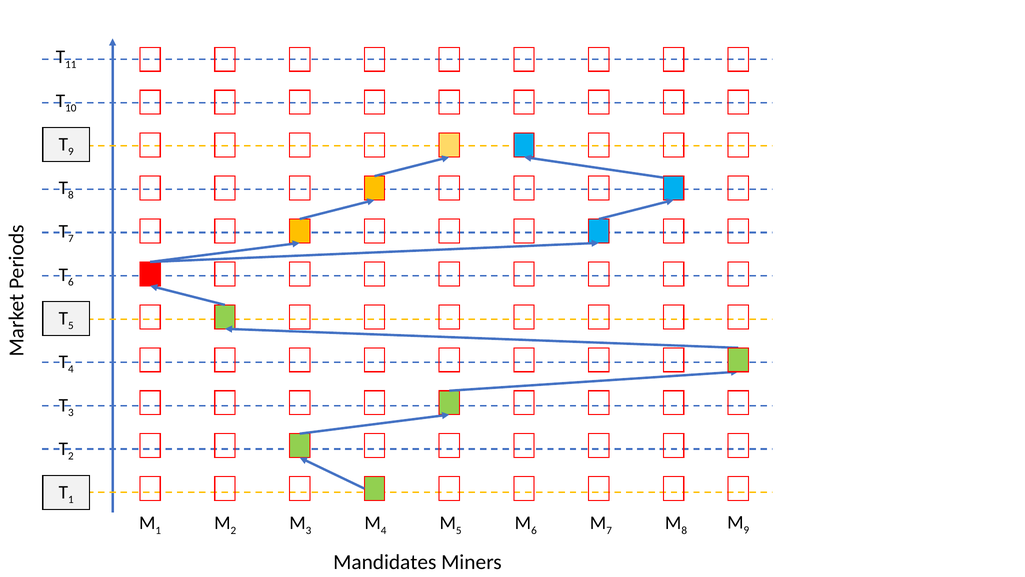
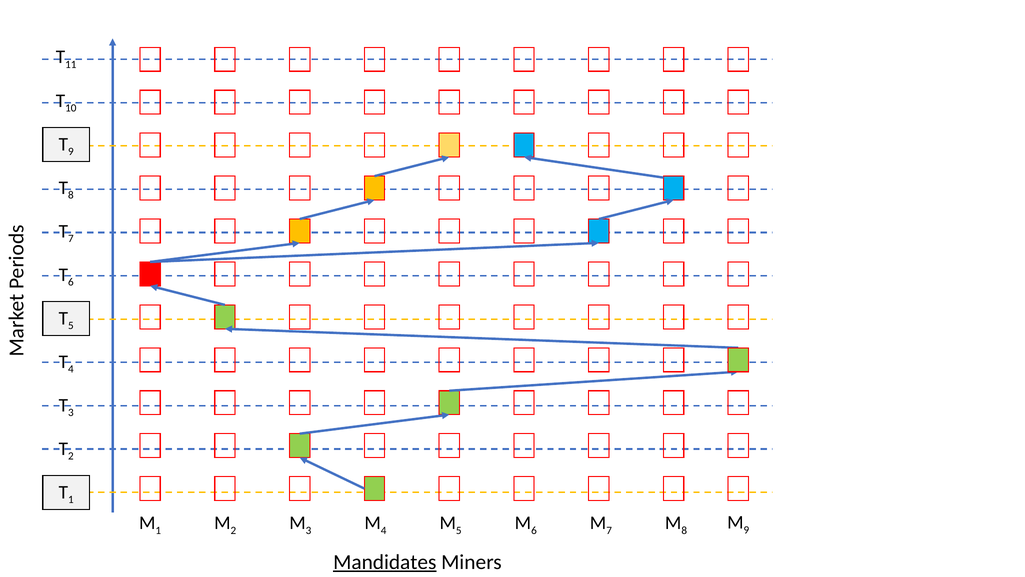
Mandidates underline: none -> present
